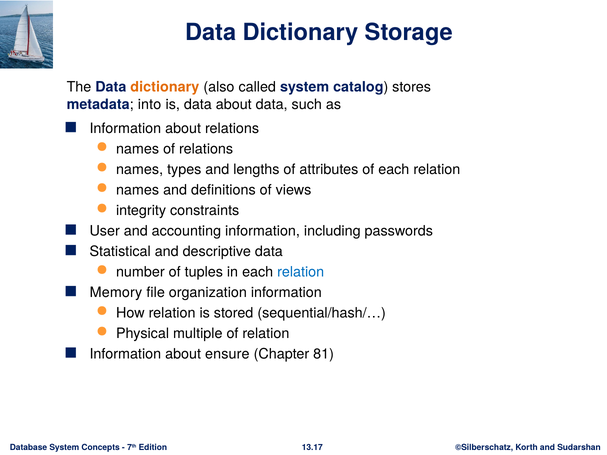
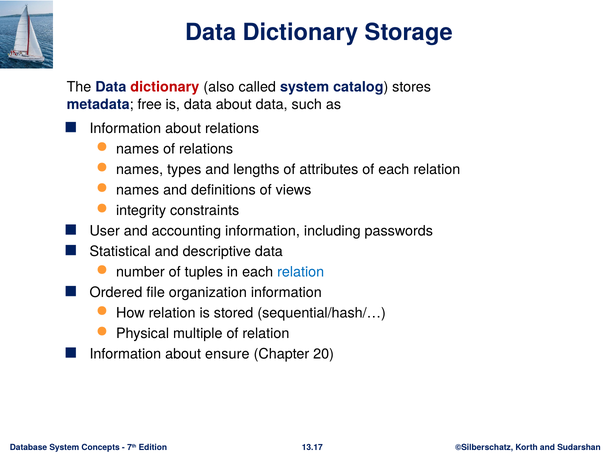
dictionary at (165, 87) colour: orange -> red
into: into -> free
Memory: Memory -> Ordered
81: 81 -> 20
